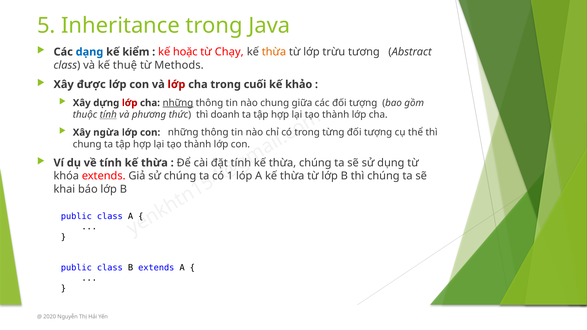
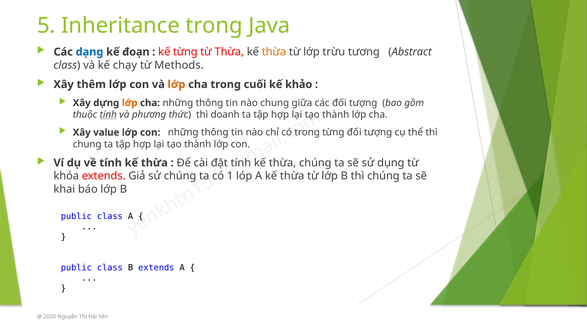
kiểm: kiểm -> đoạn
kế hoặc: hoặc -> từng
từ Chạy: Chạy -> Thừa
thuệ: thuệ -> chạy
được: được -> thêm
lớp at (176, 84) colour: red -> orange
lớp at (130, 103) colour: red -> orange
những at (178, 103) underline: present -> none
ngừa: ngừa -> value
